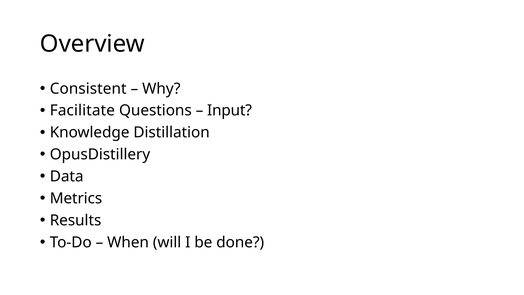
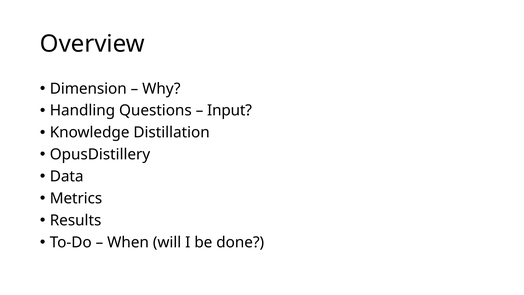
Consistent: Consistent -> Dimension
Facilitate: Facilitate -> Handling
